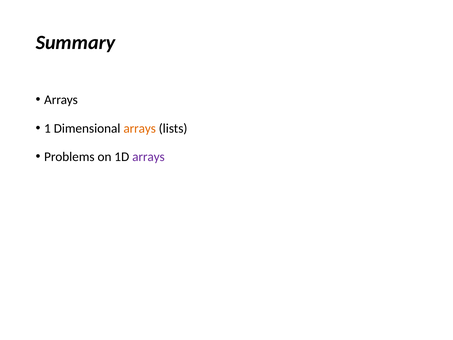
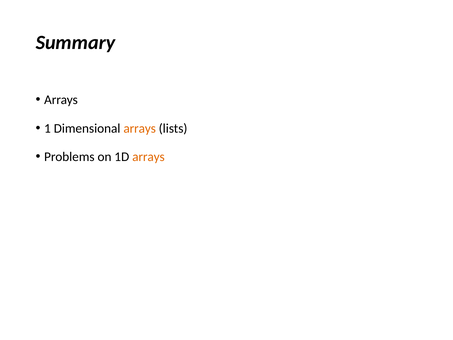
arrays at (148, 157) colour: purple -> orange
